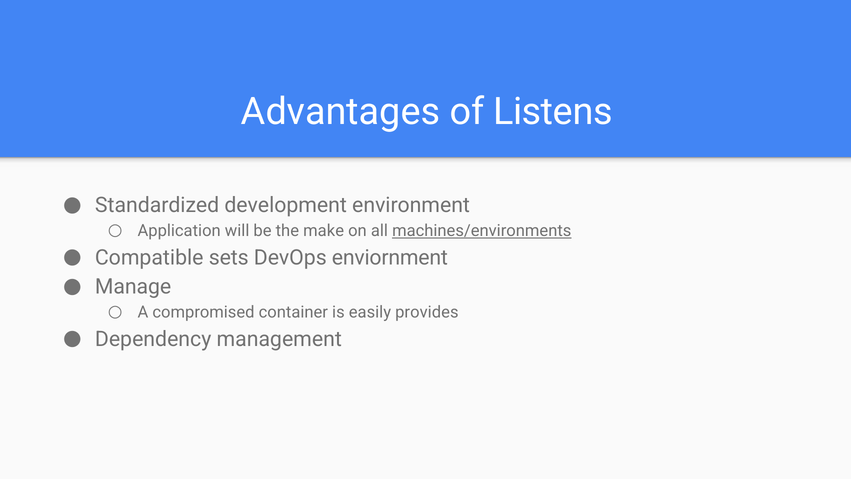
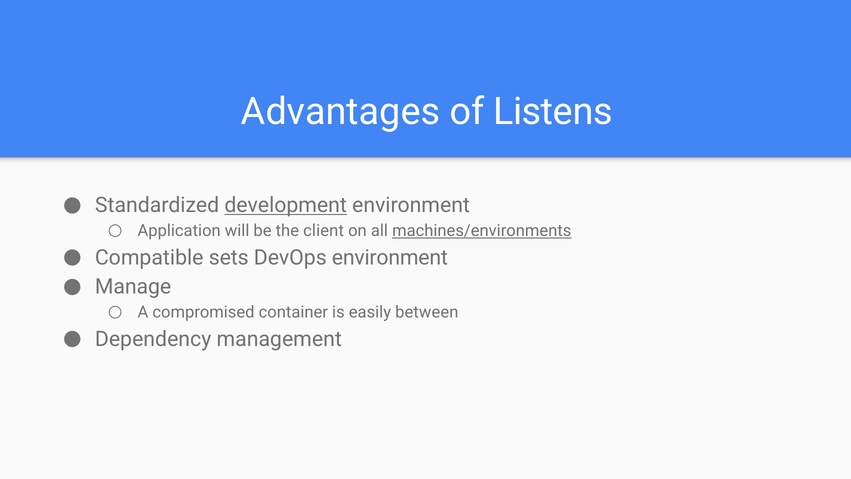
development underline: none -> present
make: make -> client
DevOps enviornment: enviornment -> environment
provides: provides -> between
